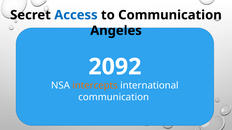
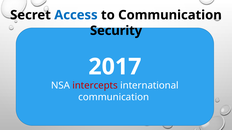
Angeles: Angeles -> Security
2092: 2092 -> 2017
intercepts colour: orange -> red
